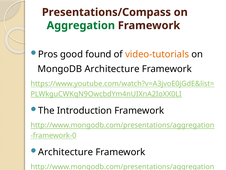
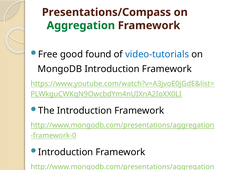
Pros: Pros -> Free
video-tutorials colour: orange -> blue
MongoDB Architecture: Architecture -> Introduction
Architecture at (66, 152): Architecture -> Introduction
